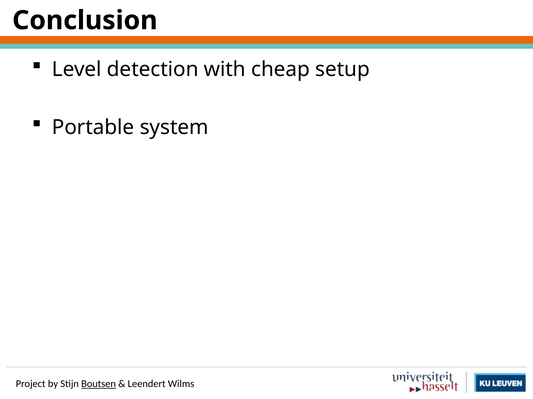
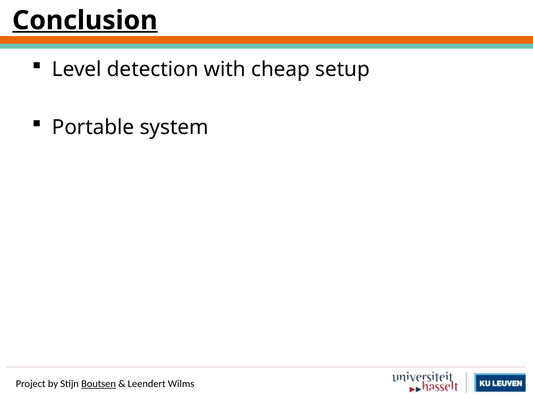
Conclusion underline: none -> present
